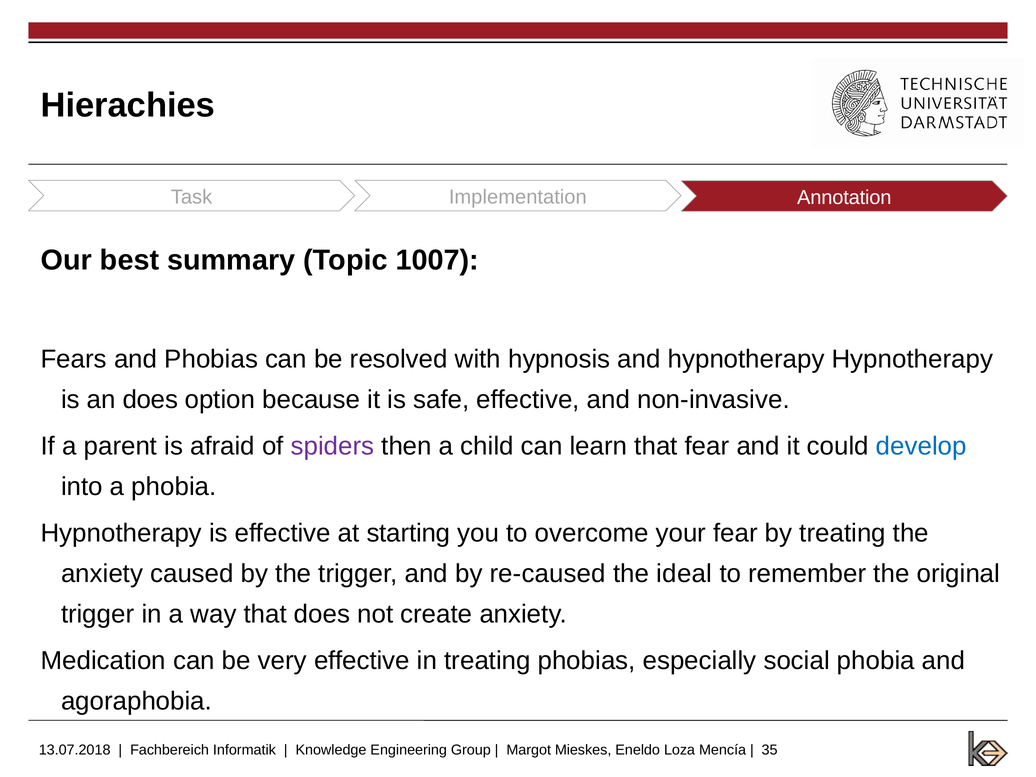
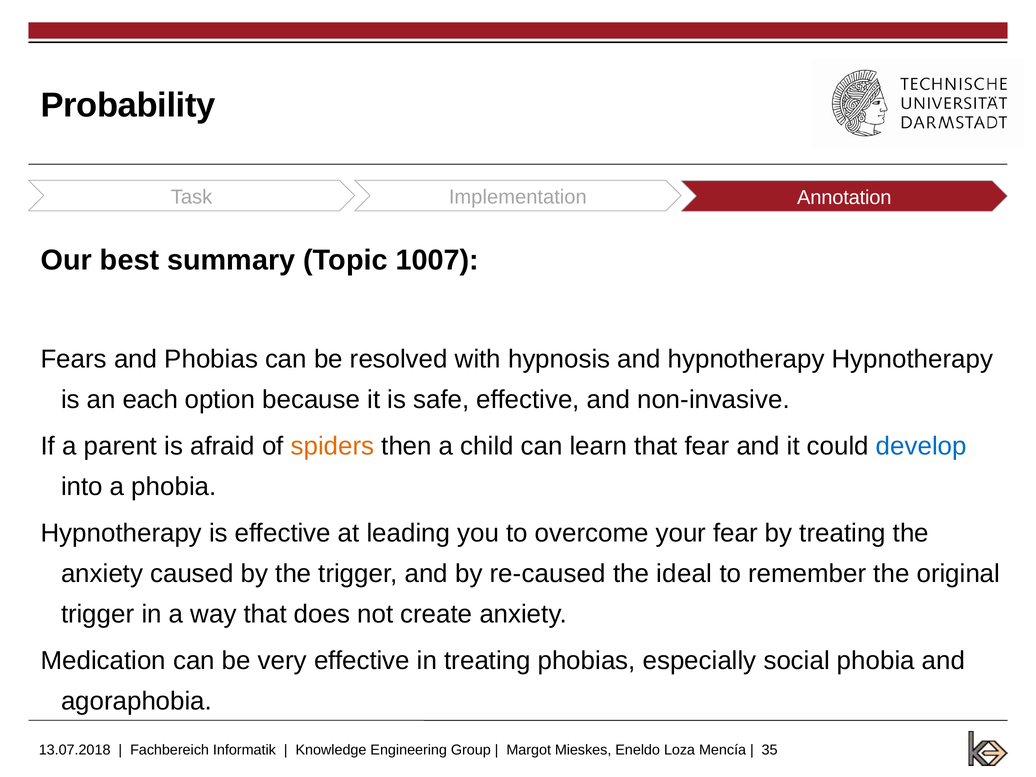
Hierachies: Hierachies -> Probability
an does: does -> each
spiders colour: purple -> orange
starting: starting -> leading
